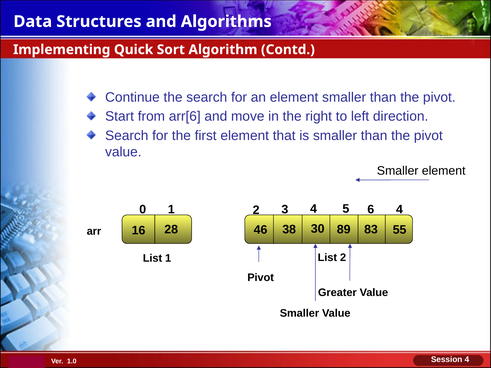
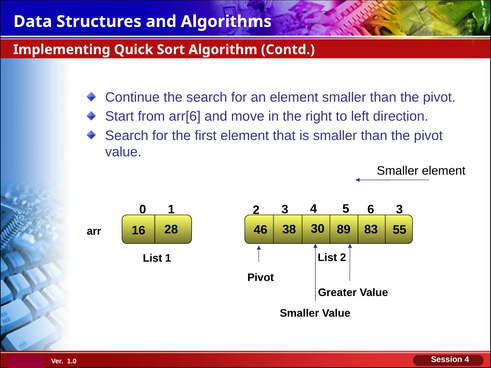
6 4: 4 -> 3
